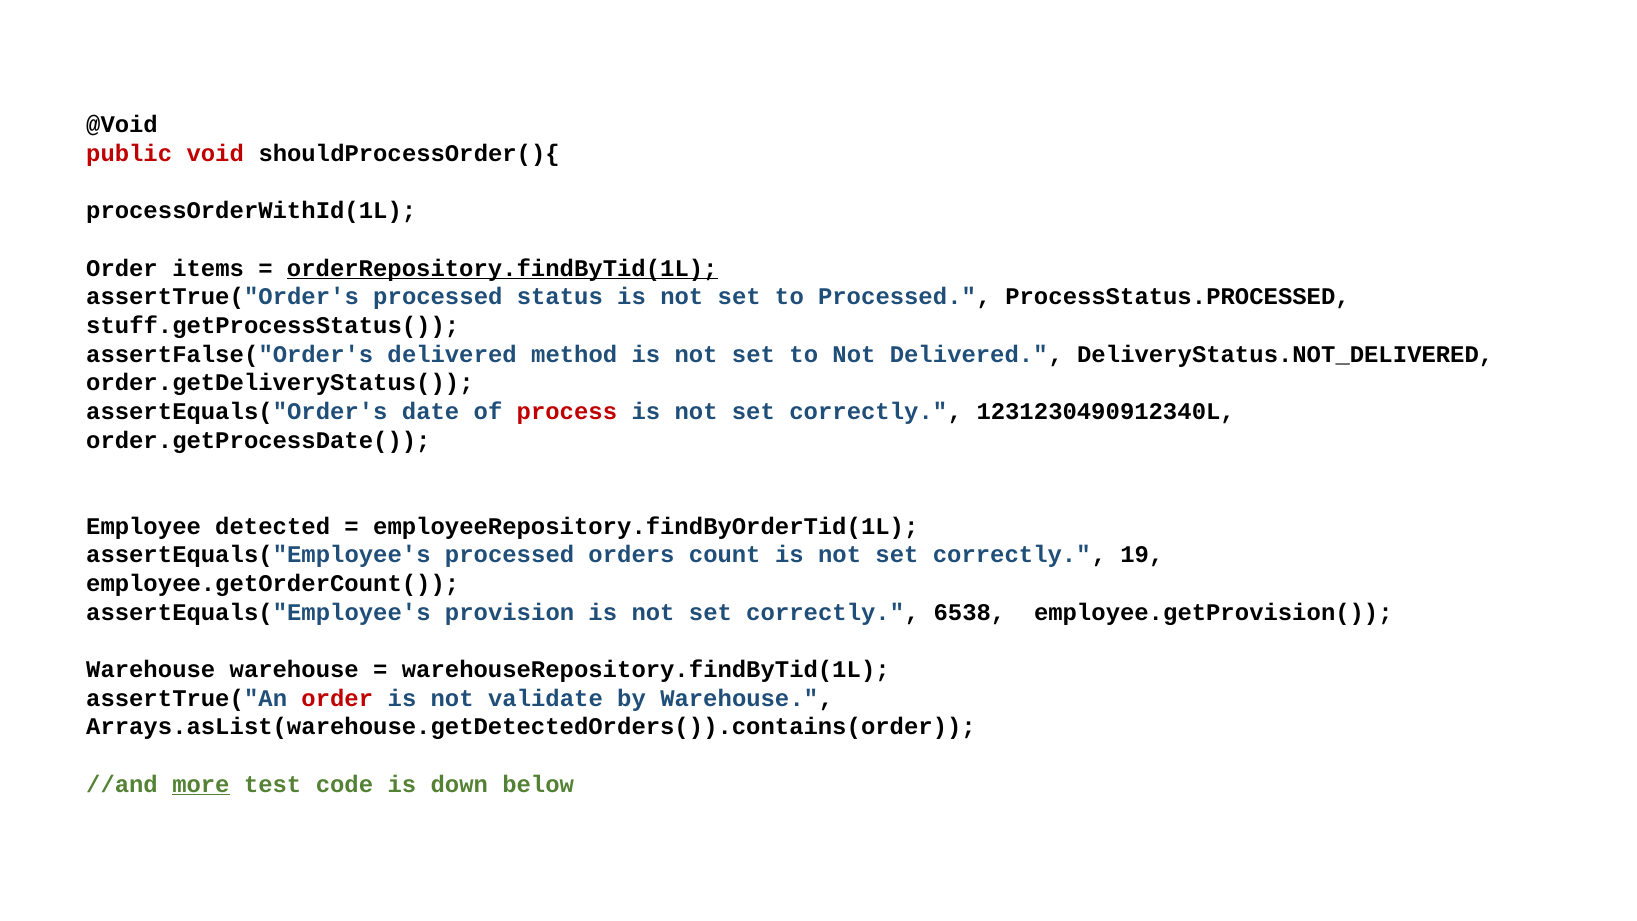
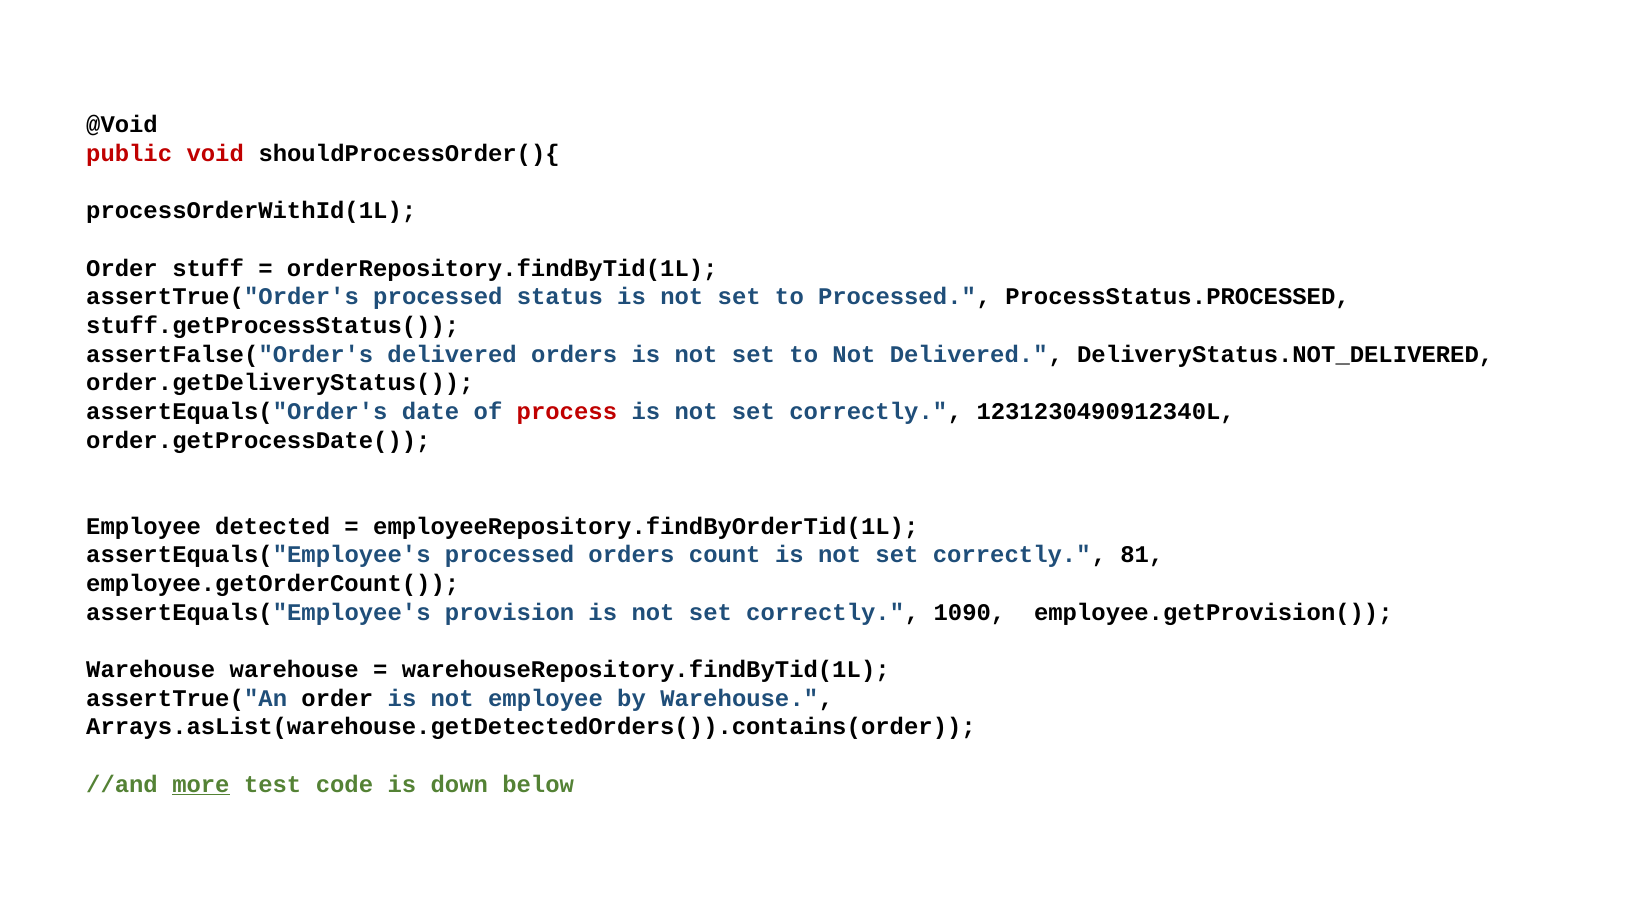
items: items -> stuff
orderRepository.findByTid(1L underline: present -> none
delivered method: method -> orders
19: 19 -> 81
6538: 6538 -> 1090
order at (337, 698) colour: red -> black
not validate: validate -> employee
